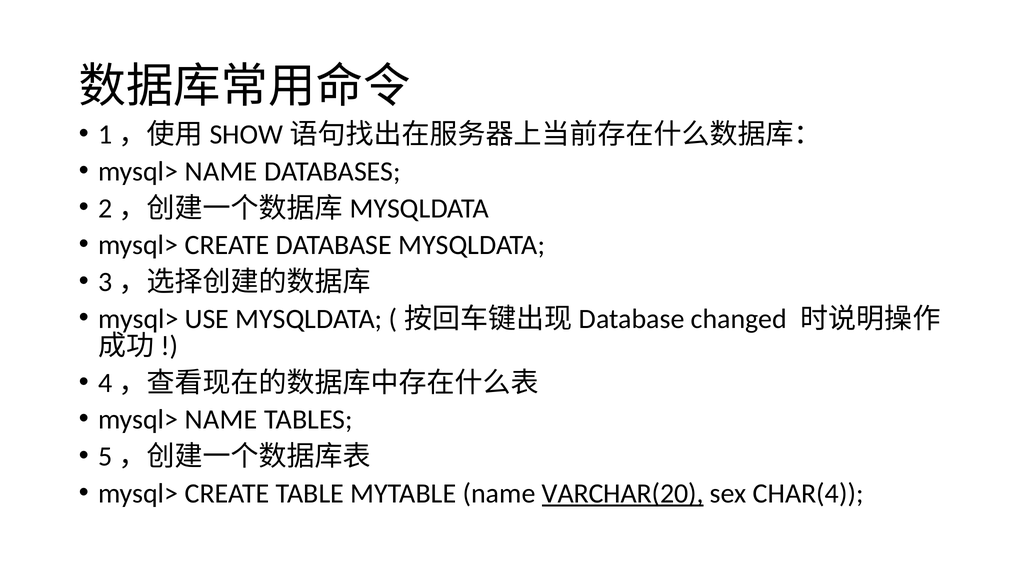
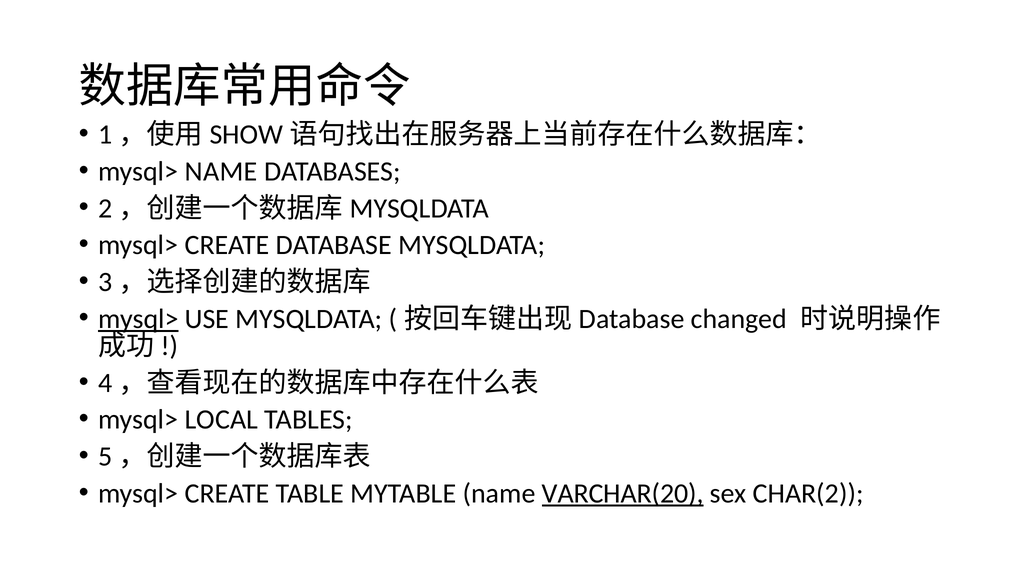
mysql> at (138, 319) underline: none -> present
NAME at (221, 420): NAME -> LOCAL
CHAR(4: CHAR(4 -> CHAR(2
